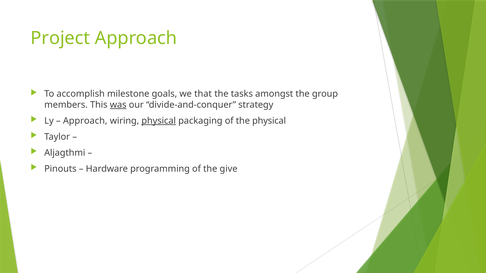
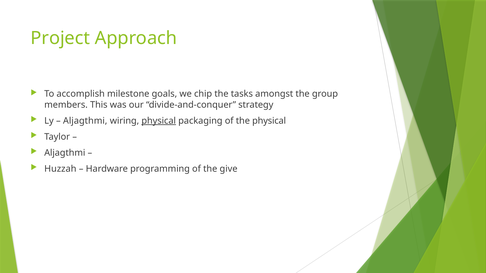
that: that -> chip
was underline: present -> none
Approach at (85, 121): Approach -> Aljagthmi
Pinouts: Pinouts -> Huzzah
